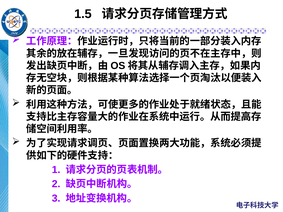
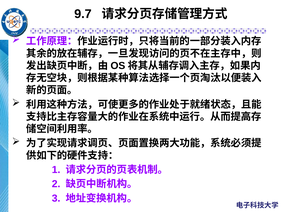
1.5: 1.5 -> 9.7
